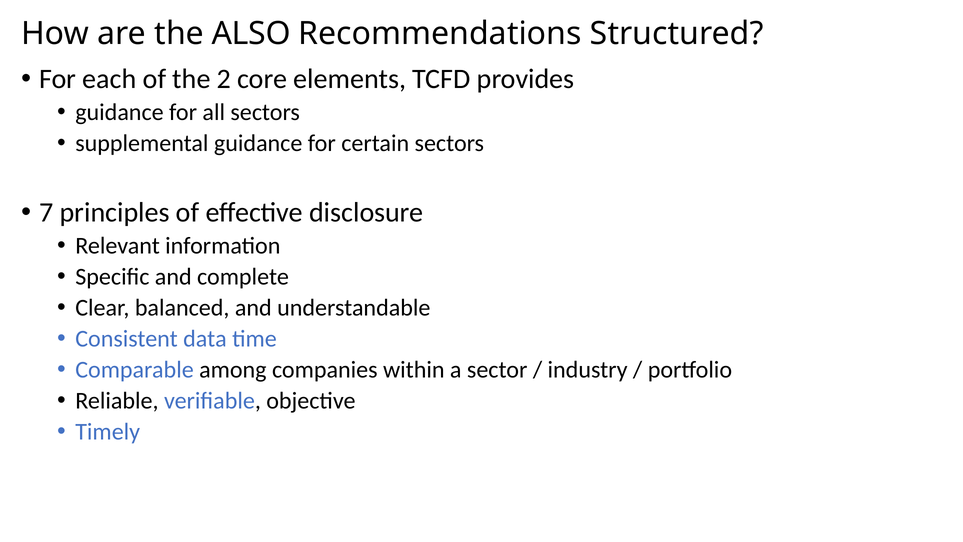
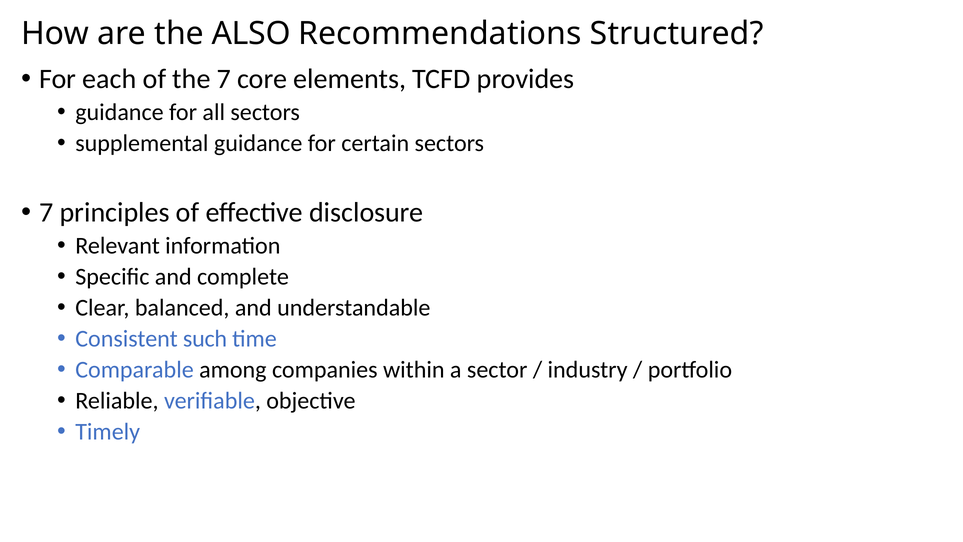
the 2: 2 -> 7
data: data -> such
